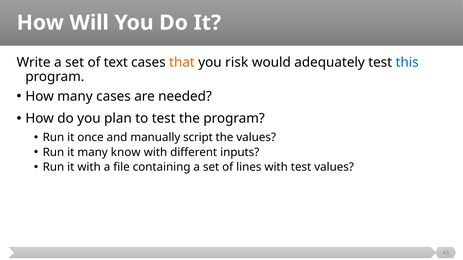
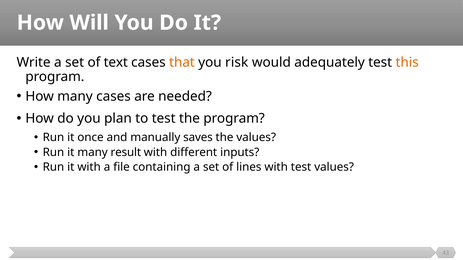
this colour: blue -> orange
script: script -> saves
know: know -> result
